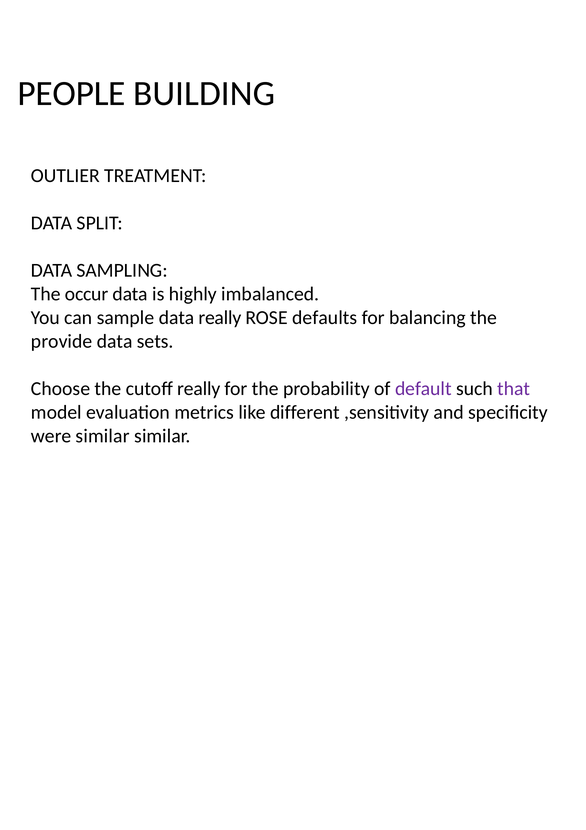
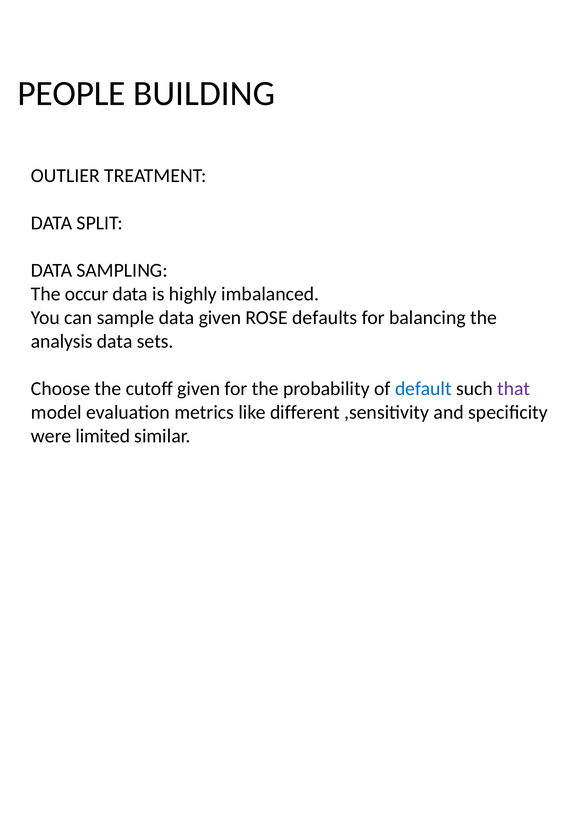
data really: really -> given
provide: provide -> analysis
cutoff really: really -> given
default colour: purple -> blue
were similar: similar -> limited
